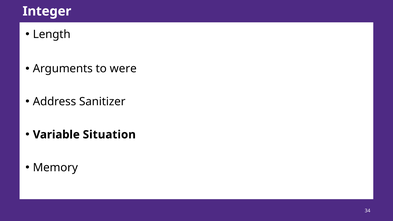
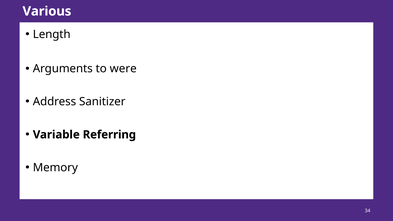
Integer: Integer -> Various
Situation: Situation -> Referring
